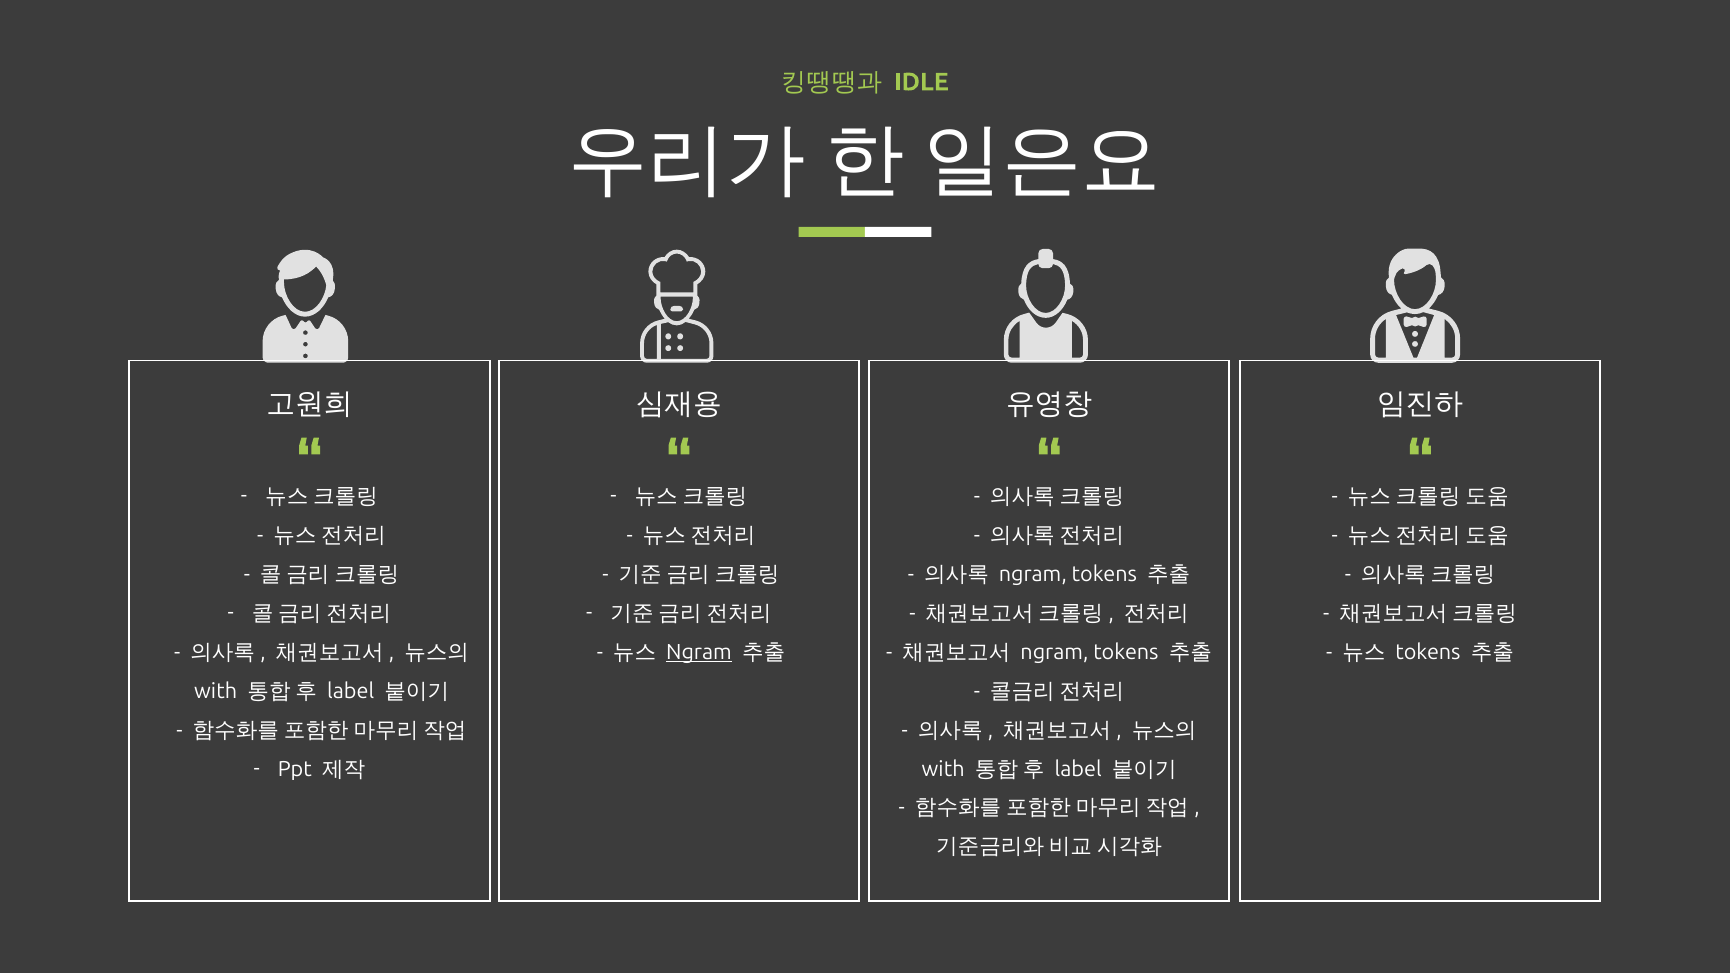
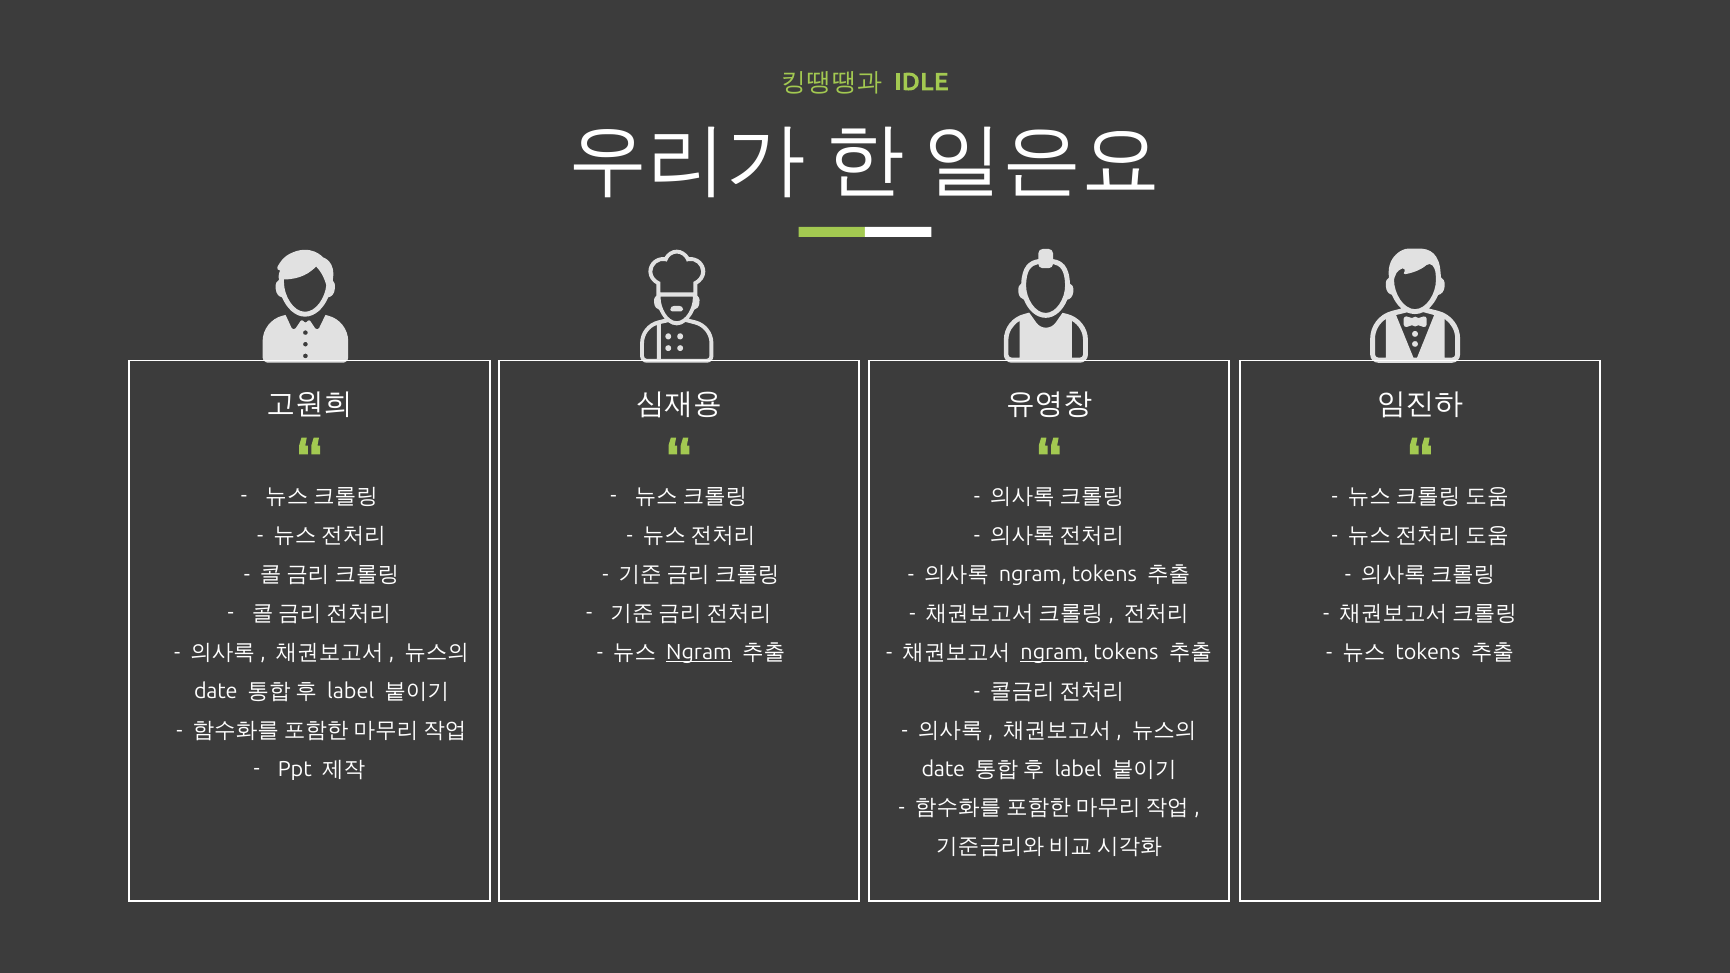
ngram at (1054, 652) underline: none -> present
with at (216, 691): with -> date
with at (943, 769): with -> date
